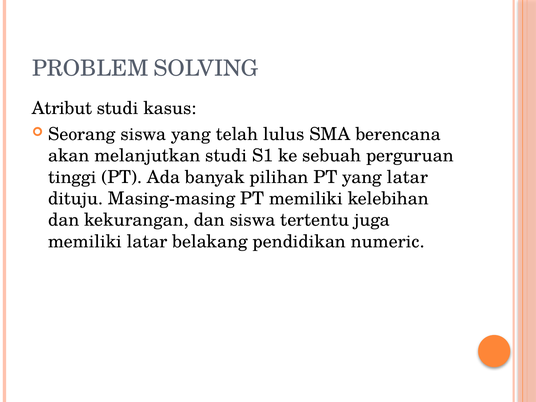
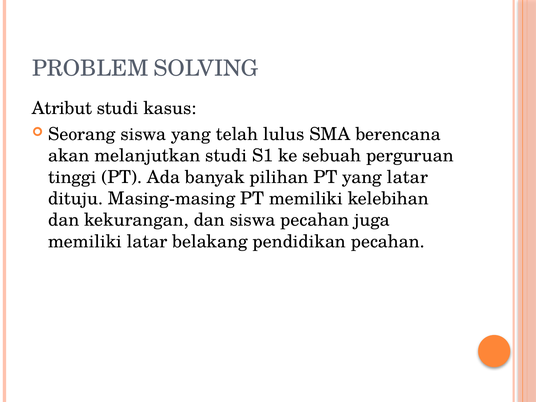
siswa tertentu: tertentu -> pecahan
pendidikan numeric: numeric -> pecahan
